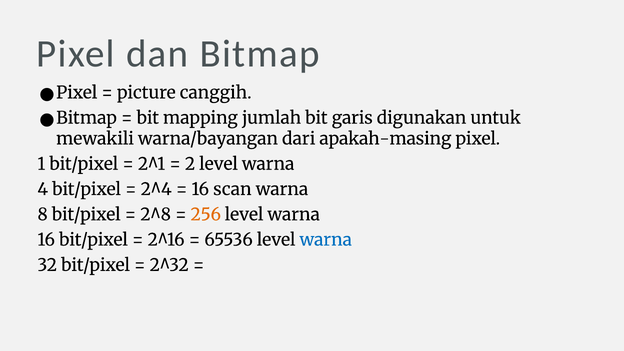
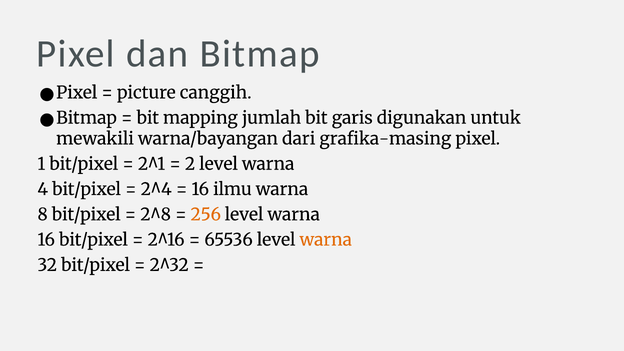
apakah-masing: apakah-masing -> grafika-masing
scan: scan -> ilmu
warna at (326, 240) colour: blue -> orange
